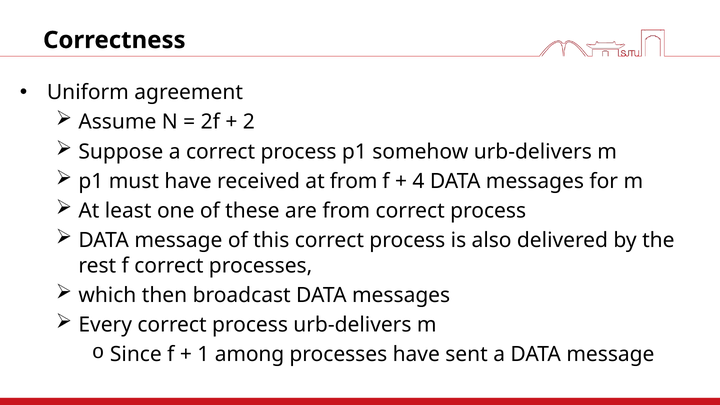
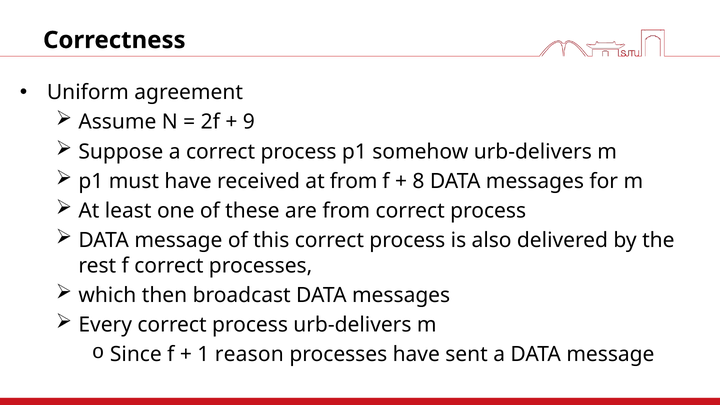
2: 2 -> 9
4: 4 -> 8
among: among -> reason
